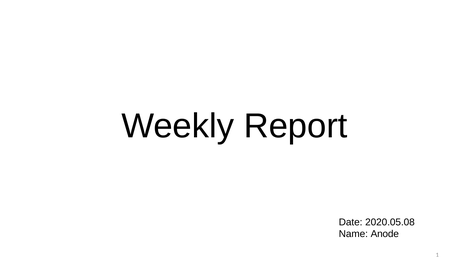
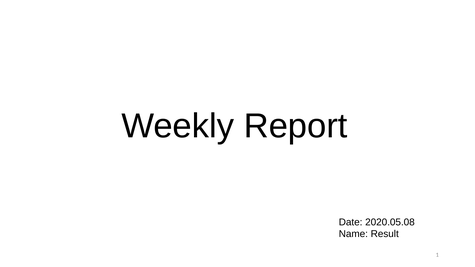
Anode: Anode -> Result
